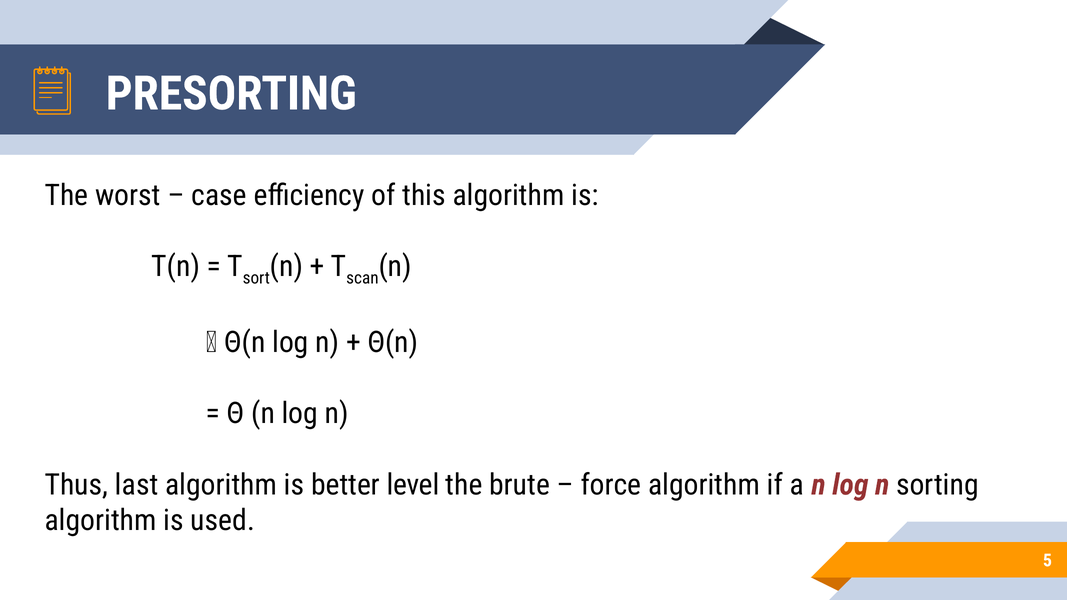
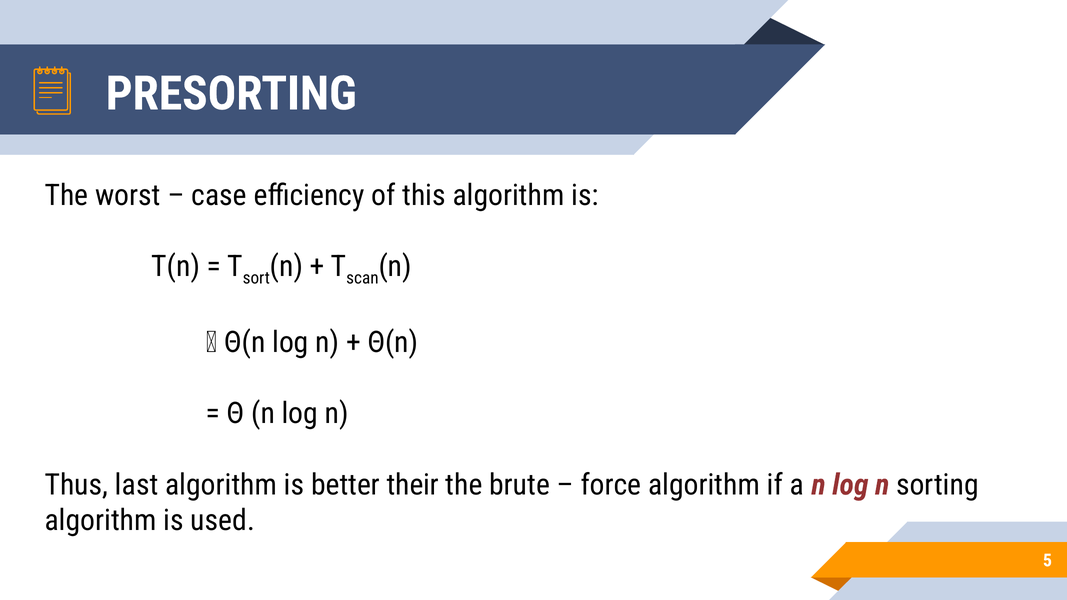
level: level -> their
